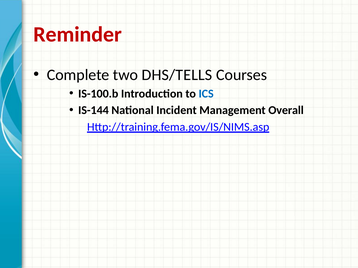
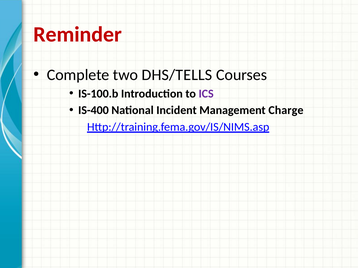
ICS colour: blue -> purple
IS-144: IS-144 -> IS-400
Overall: Overall -> Charge
